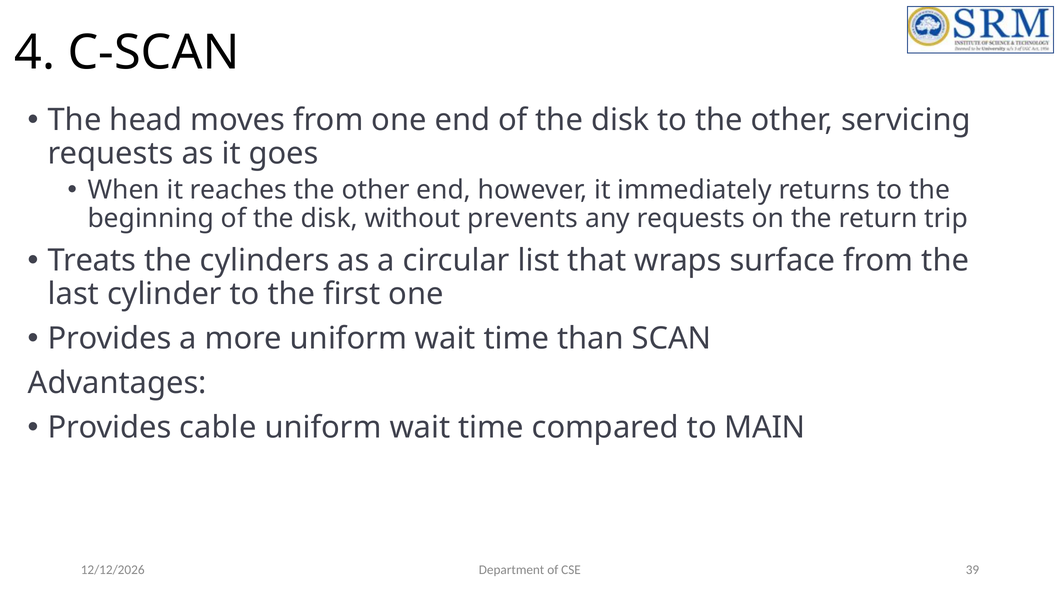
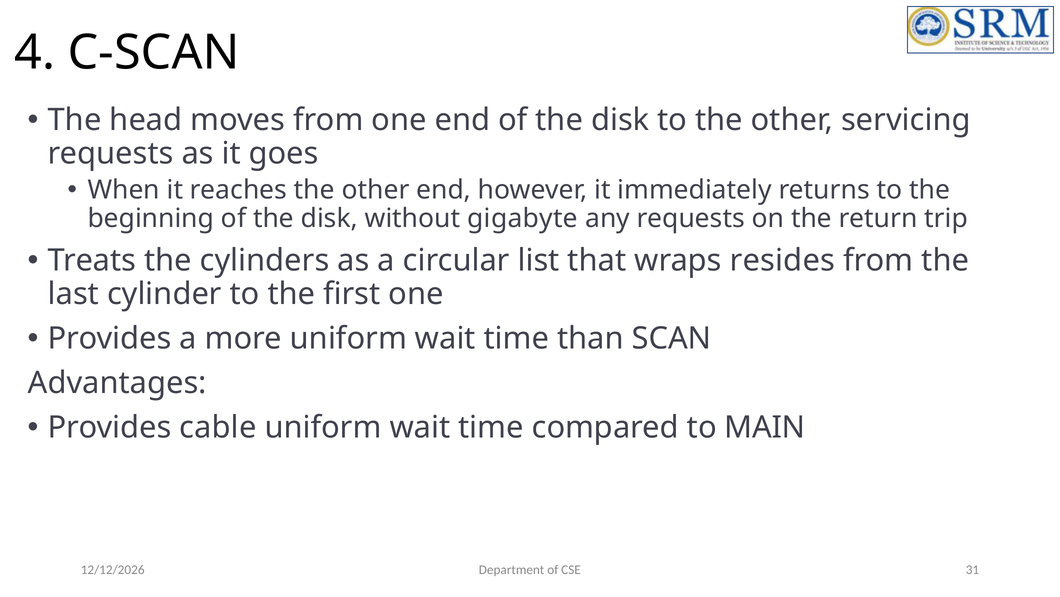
prevents: prevents -> gigabyte
surface: surface -> resides
39: 39 -> 31
